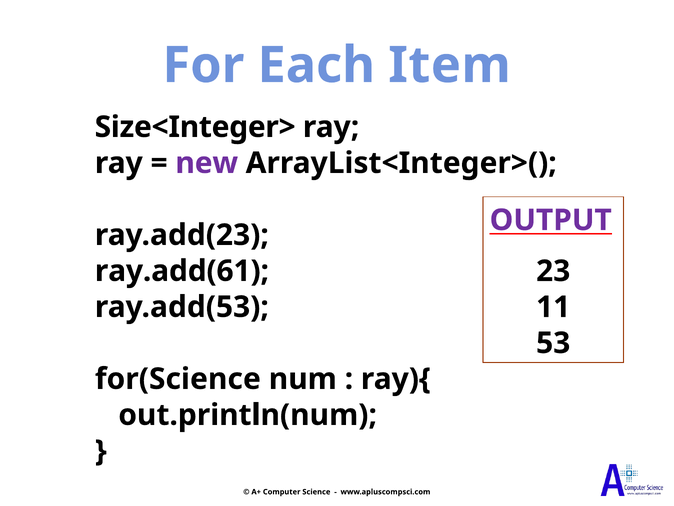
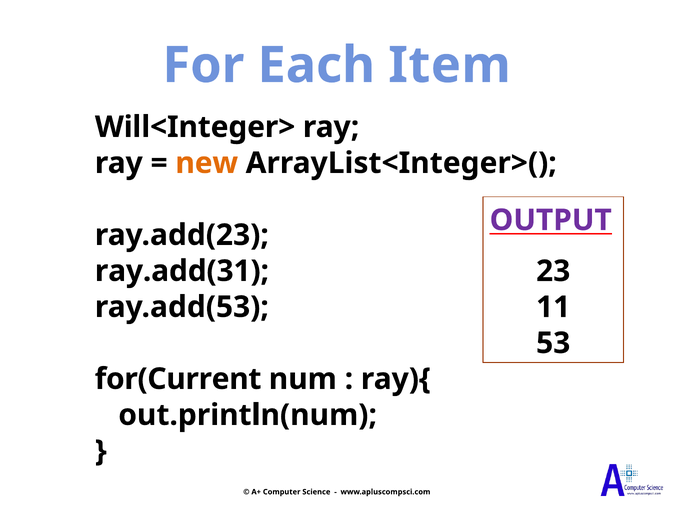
Size<Integer>: Size<Integer> -> Will<Integer>
new colour: purple -> orange
ray.add(61: ray.add(61 -> ray.add(31
for(Science: for(Science -> for(Current
